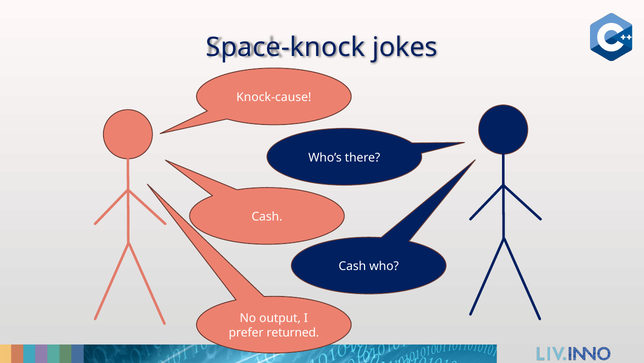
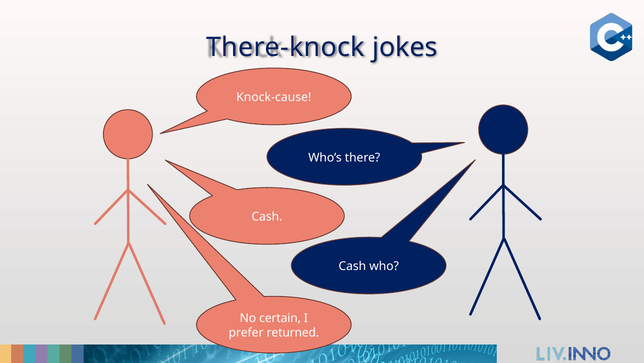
Space-knock: Space-knock -> There-knock
output: output -> certain
